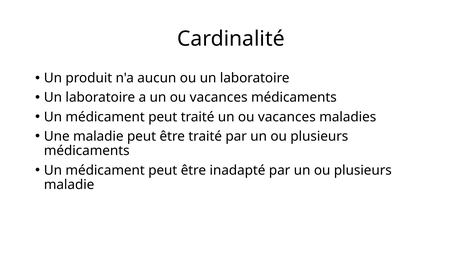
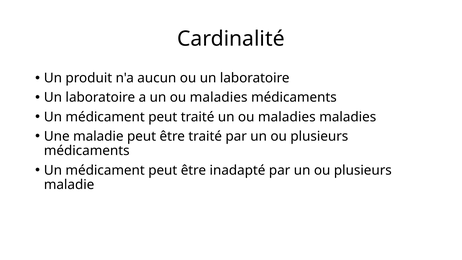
a un ou vacances: vacances -> maladies
traité un ou vacances: vacances -> maladies
